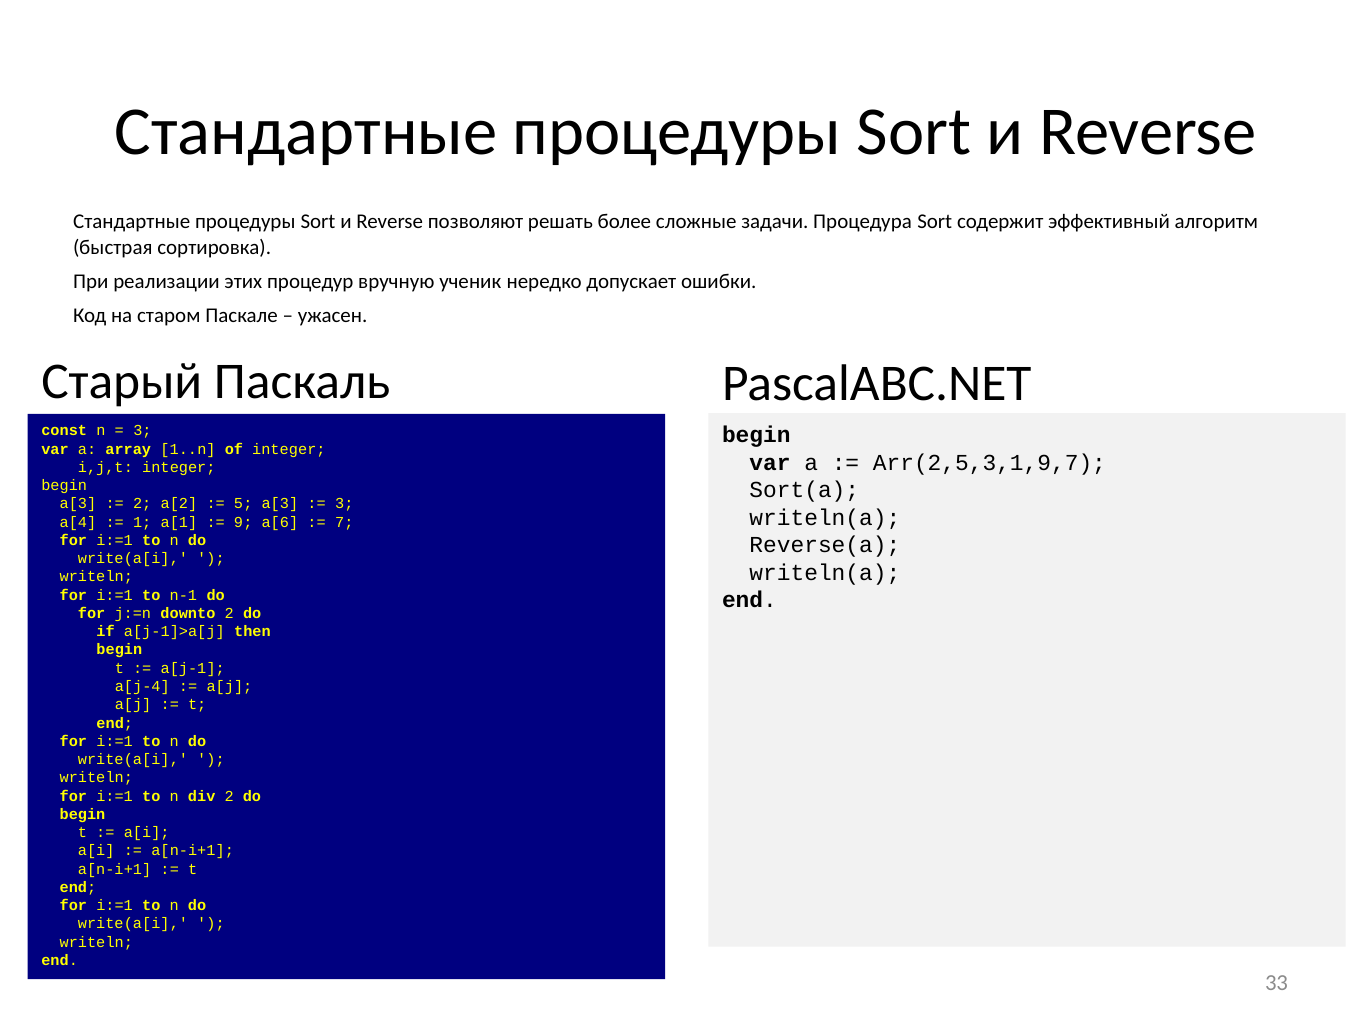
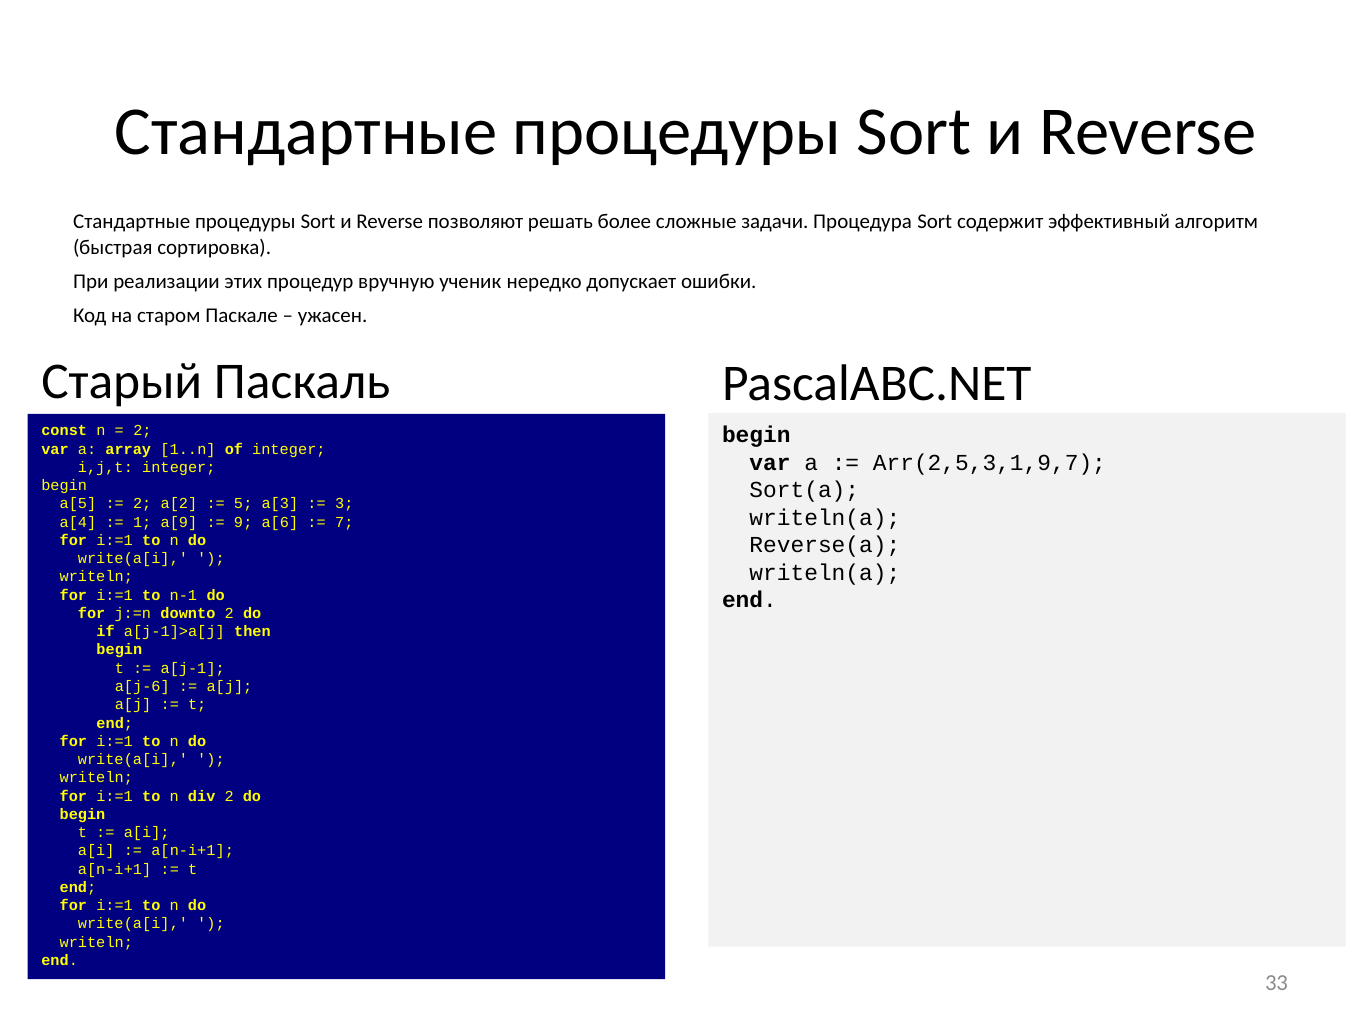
3 at (142, 431): 3 -> 2
a[3 at (78, 504): a[3 -> a[5
a[1: a[1 -> a[9
a[j-4: a[j-4 -> a[j-6
